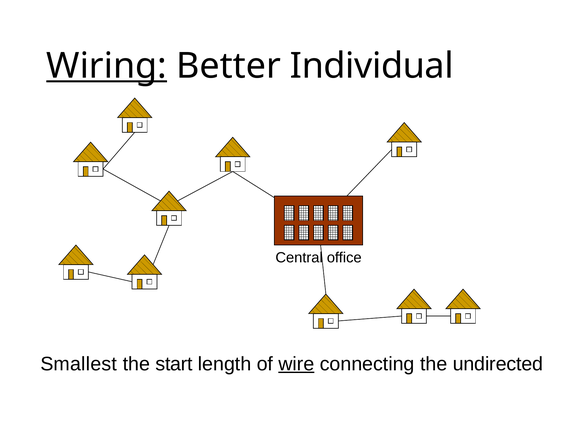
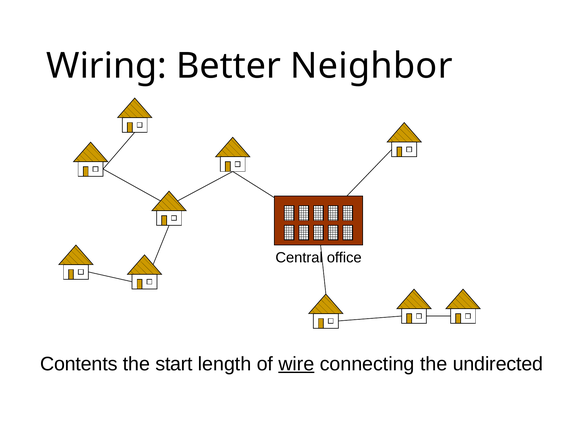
Wiring underline: present -> none
Individual: Individual -> Neighbor
Smallest: Smallest -> Contents
